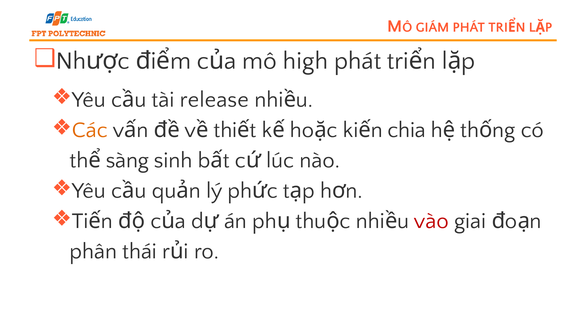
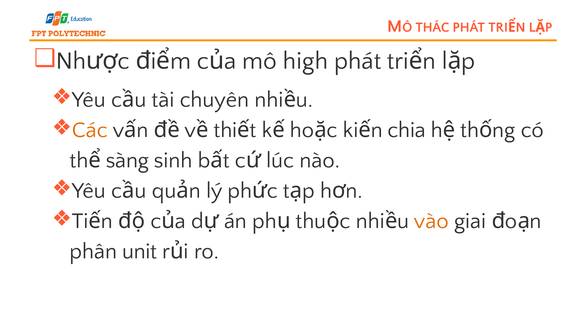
GIÁM: GIÁM -> THÁC
release: release -> chuyên
vào colour: red -> orange
thái: thái -> unit
